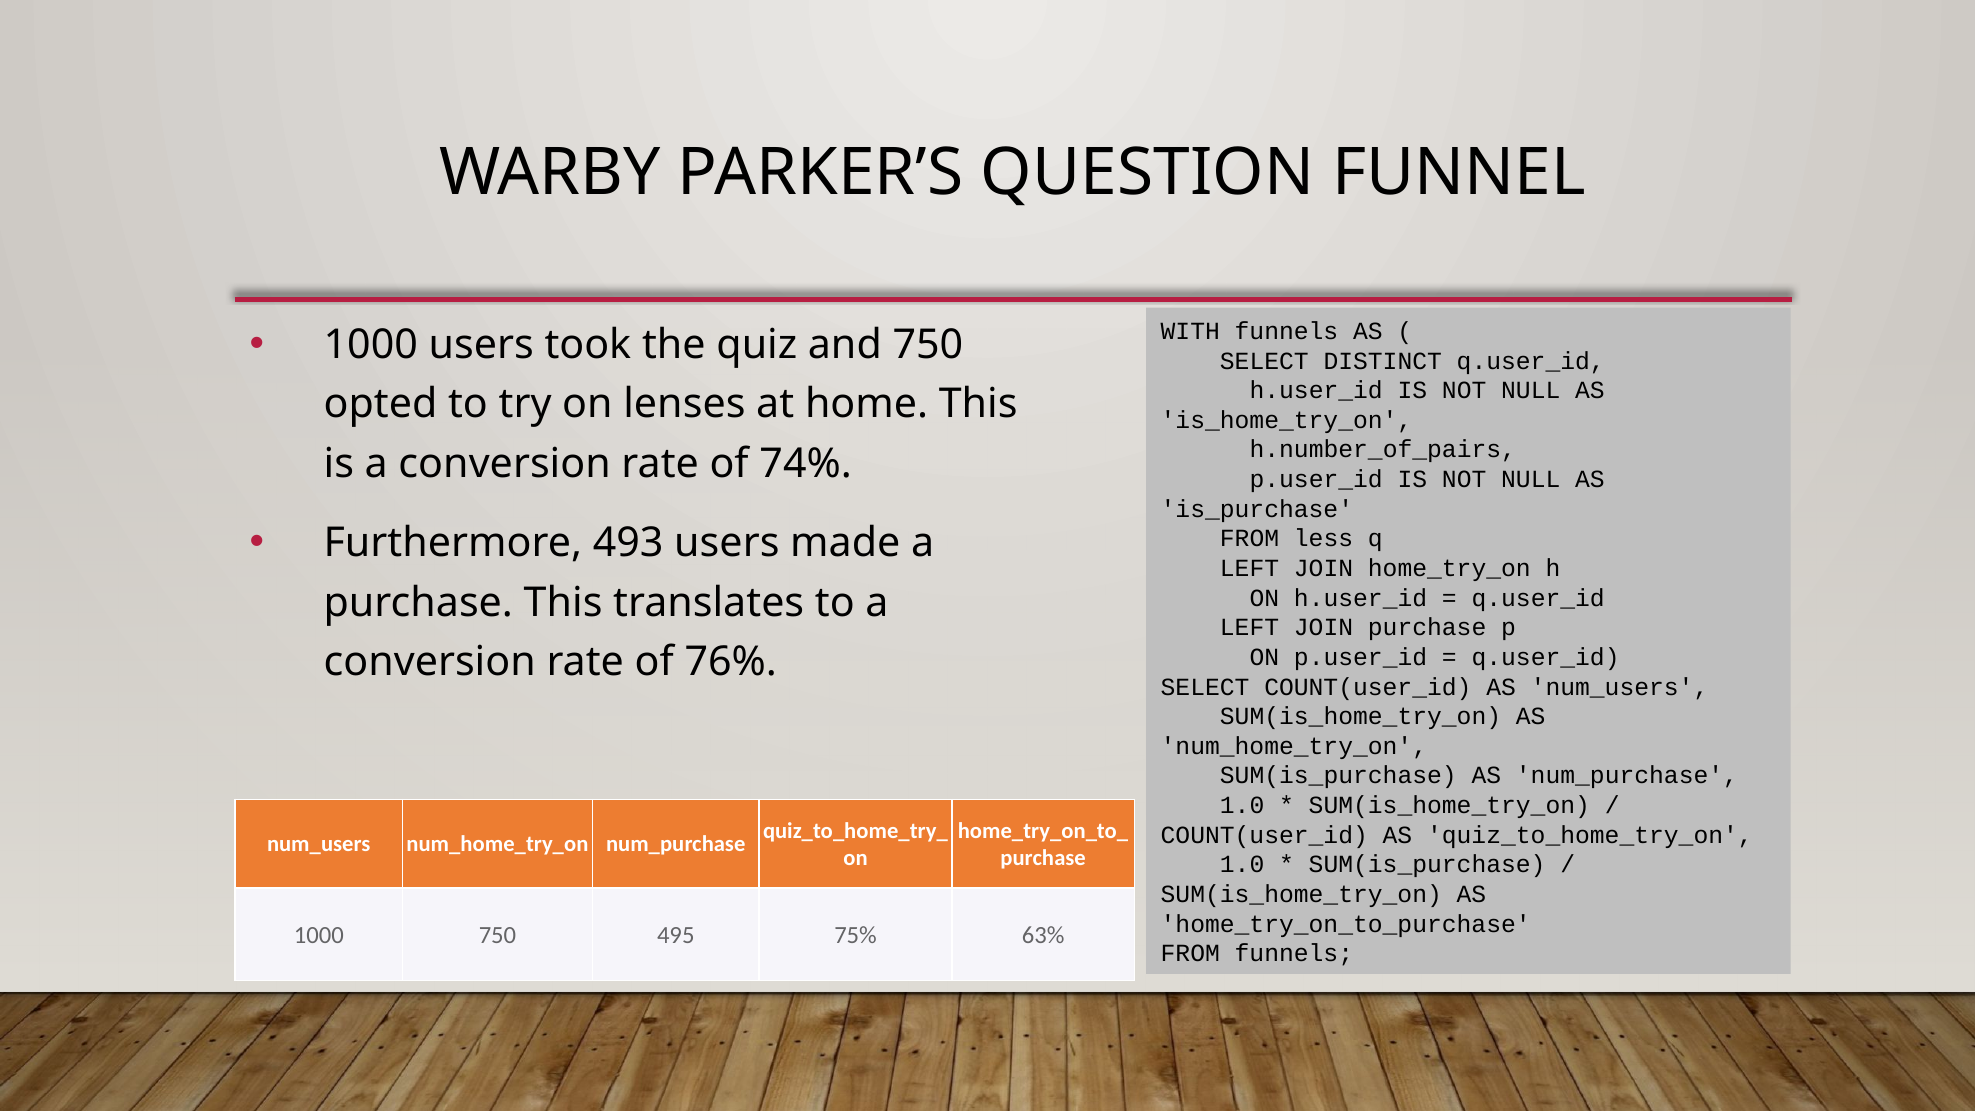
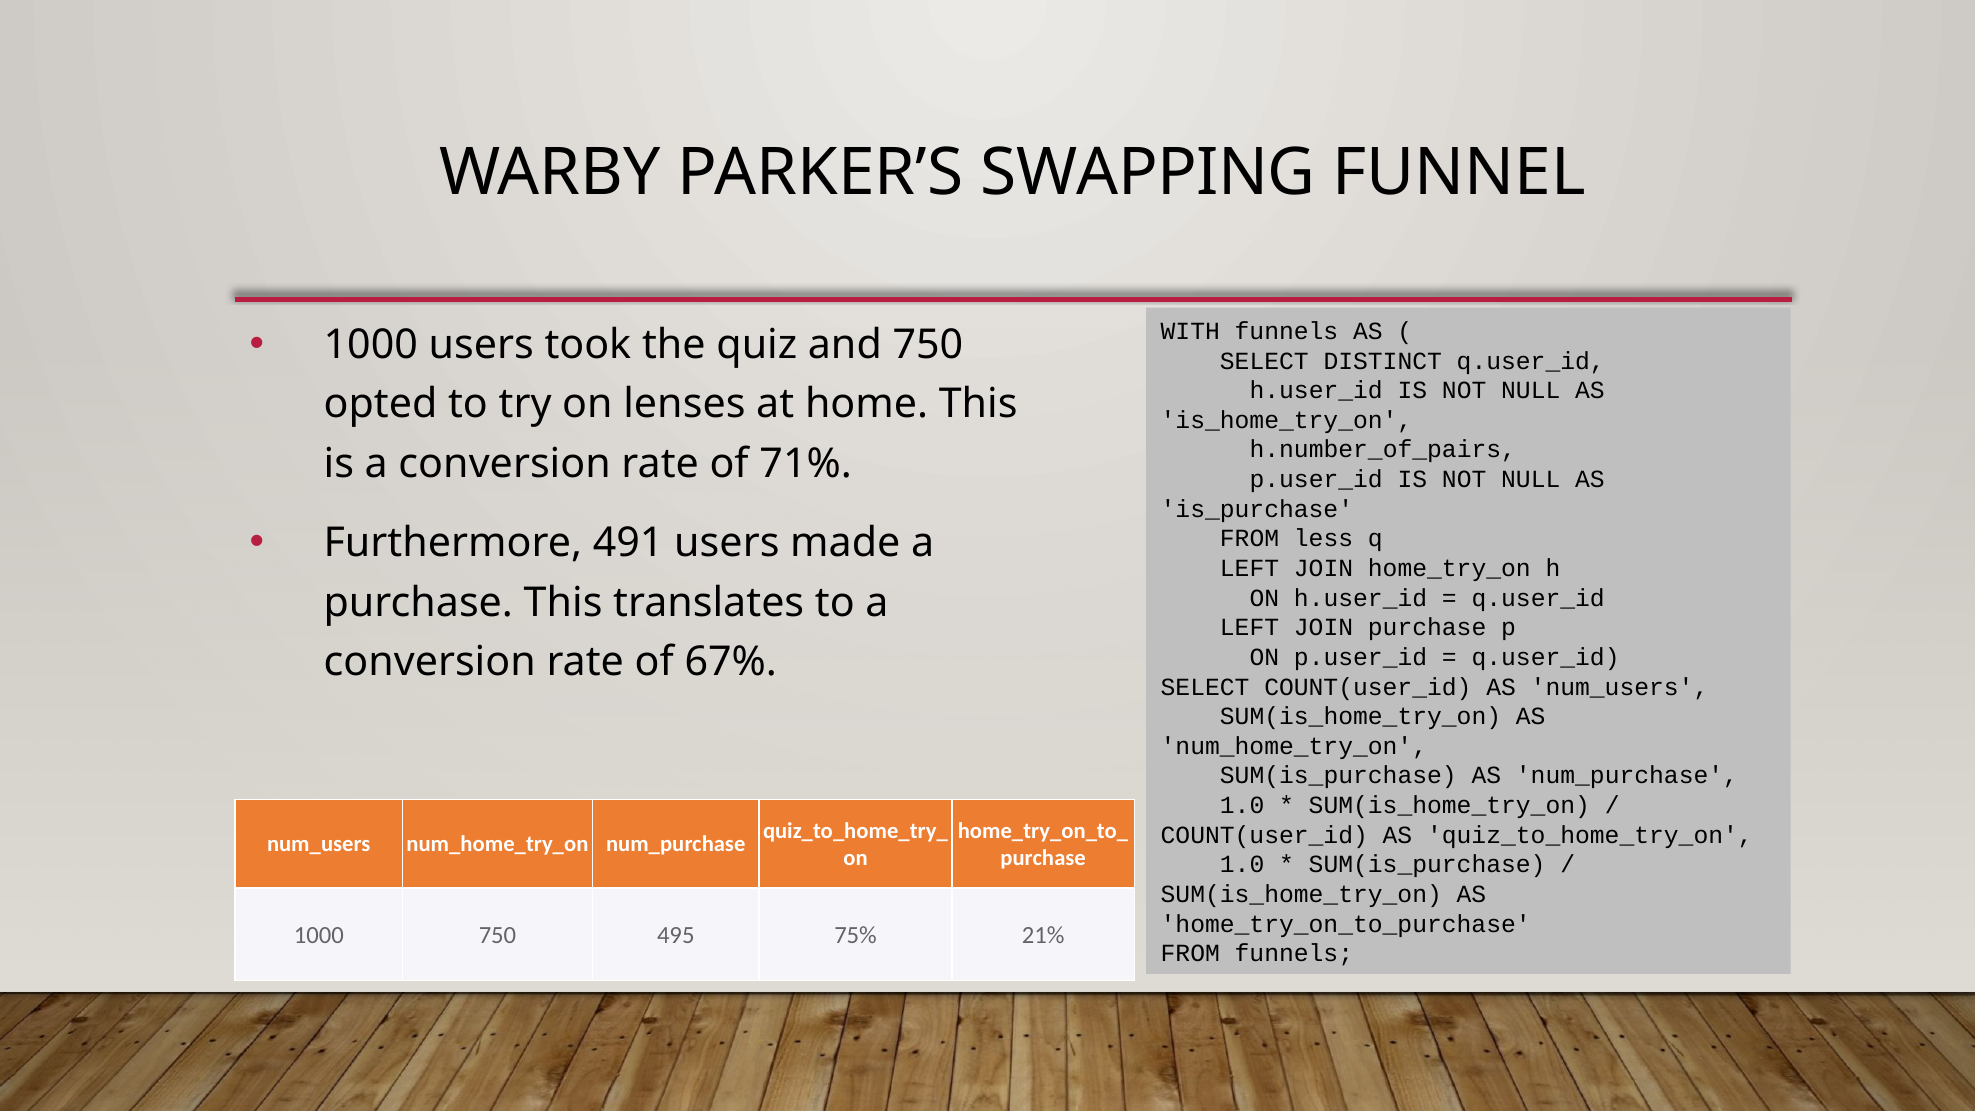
QUESTION: QUESTION -> SWAPPING
74%: 74% -> 71%
493: 493 -> 491
76%: 76% -> 67%
63%: 63% -> 21%
